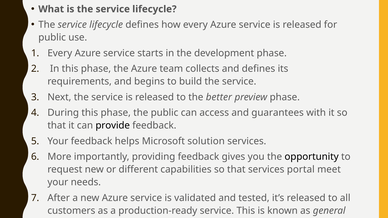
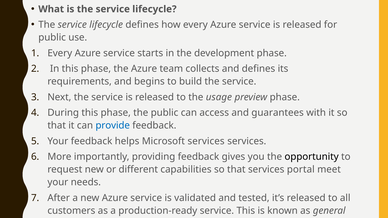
better: better -> usage
provide colour: black -> blue
Microsoft solution: solution -> services
